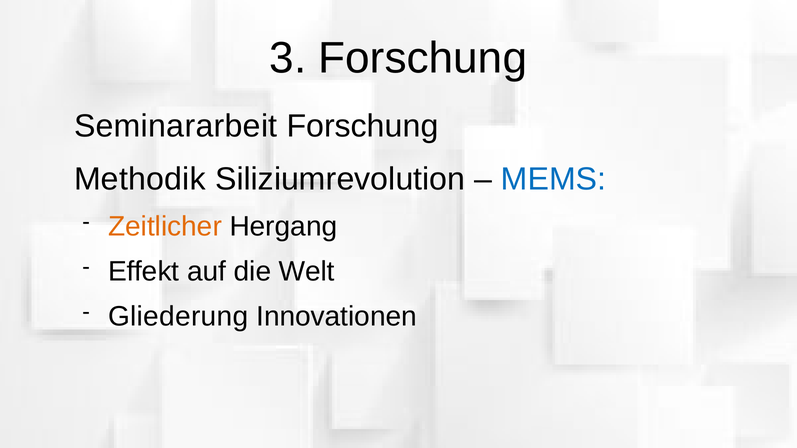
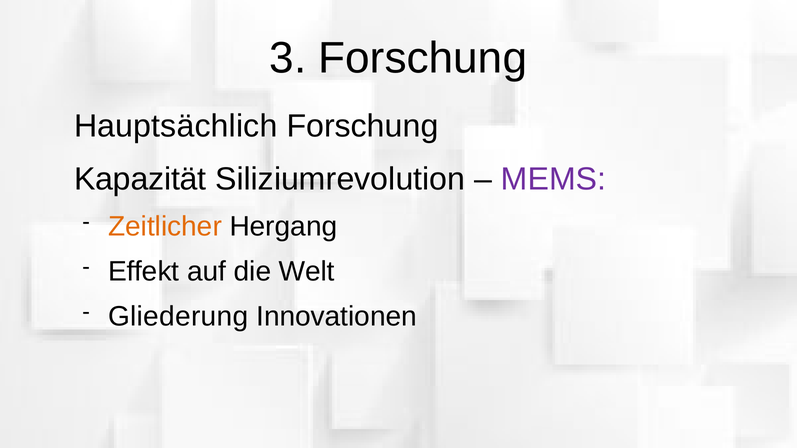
Seminararbeit: Seminararbeit -> Hauptsächlich
Methodik: Methodik -> Kapazität
MEMS colour: blue -> purple
